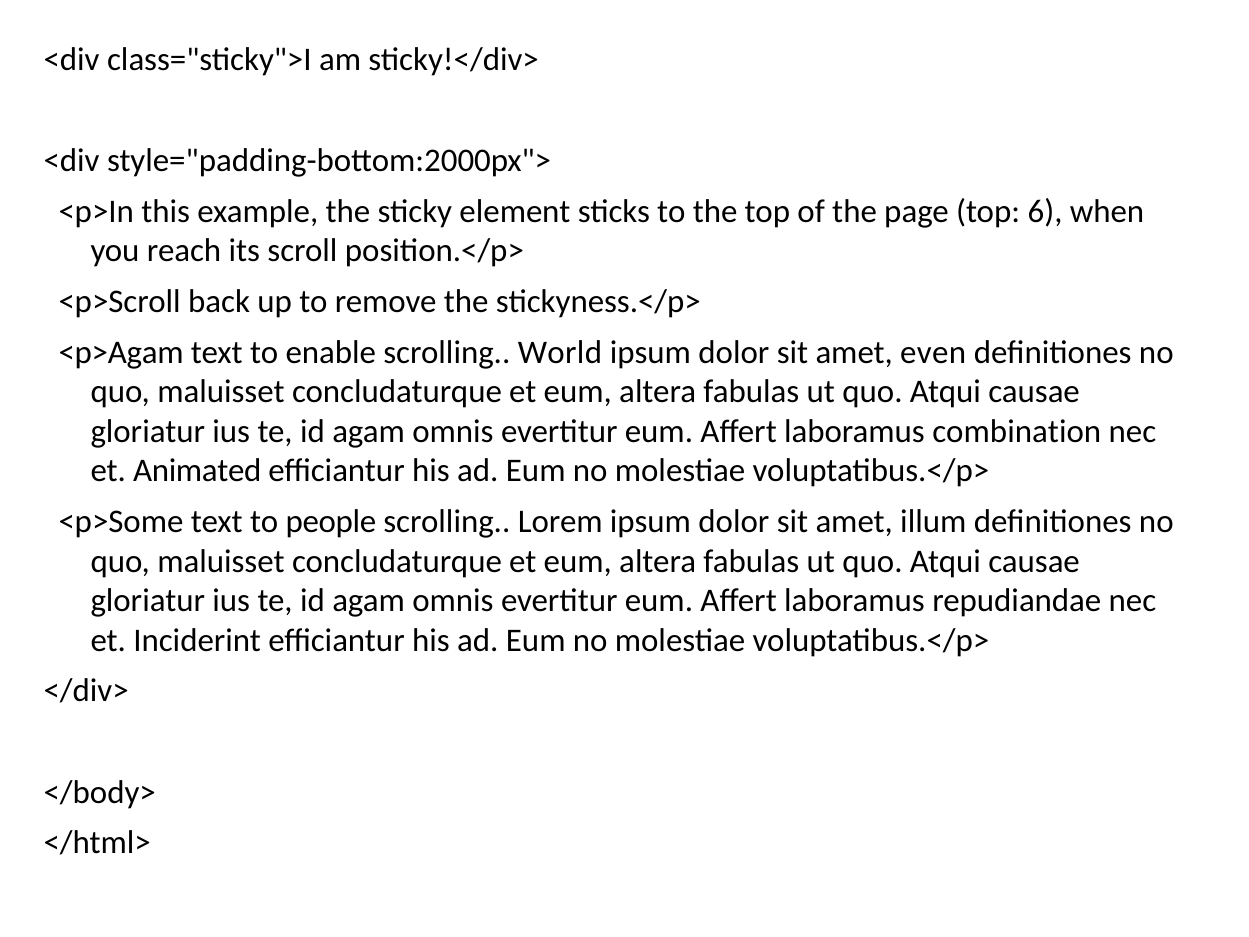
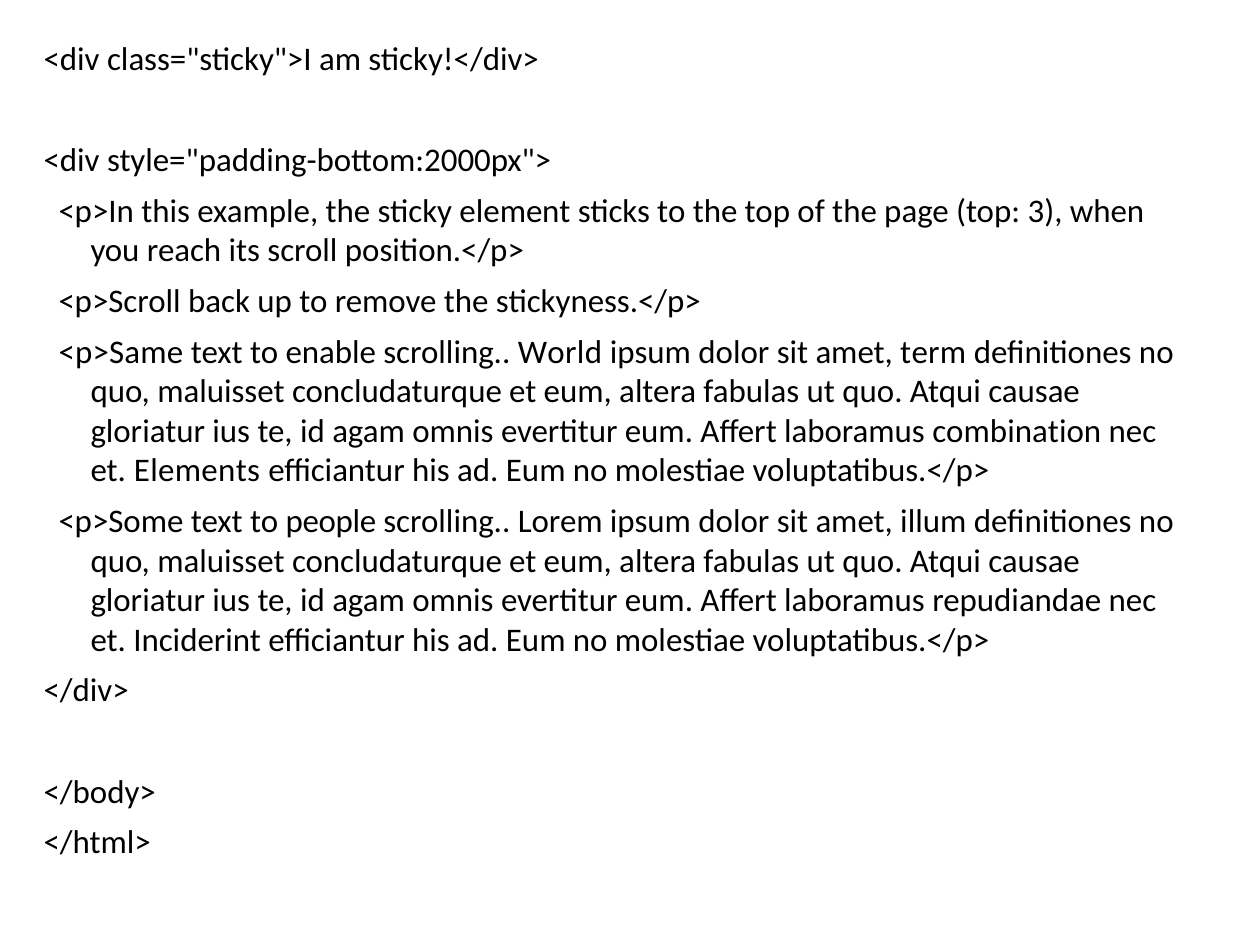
6: 6 -> 3
<p>Agam: <p>Agam -> <p>Same
even: even -> term
Animated: Animated -> Elements
